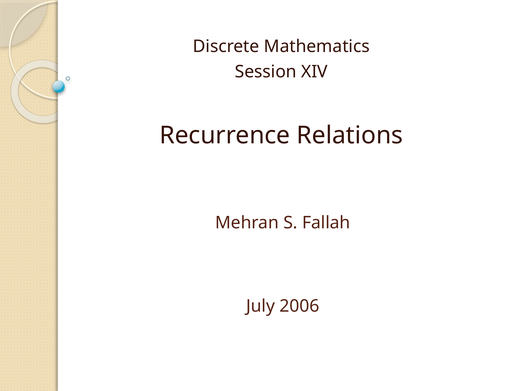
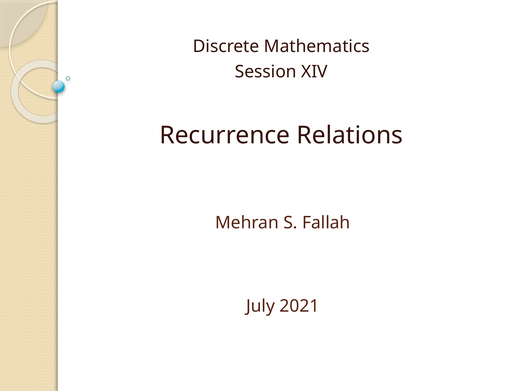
2006: 2006 -> 2021
